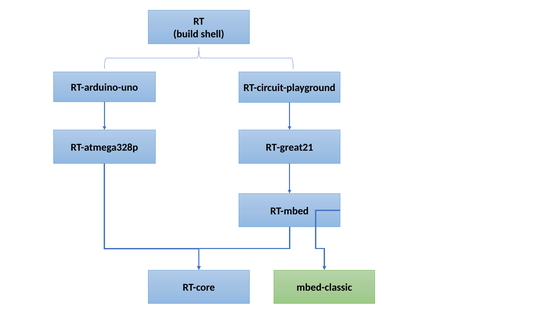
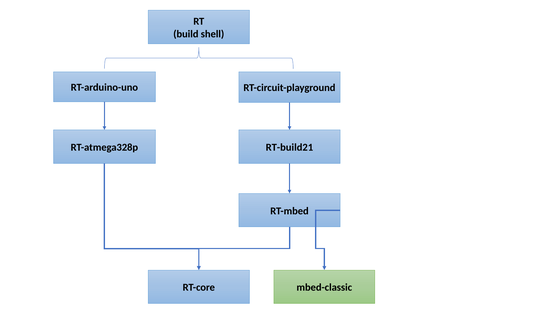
RT-great21: RT-great21 -> RT-build21
